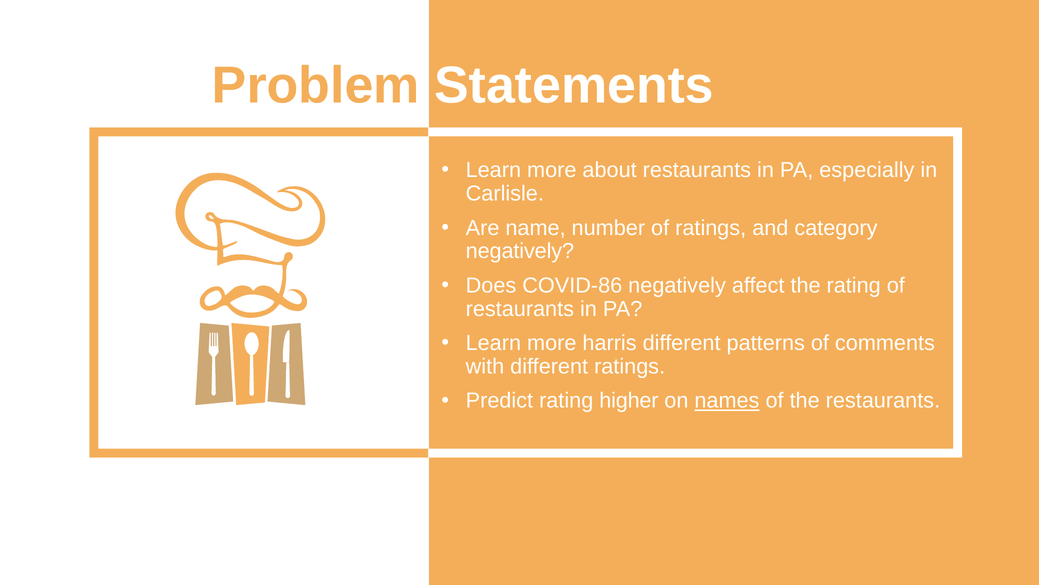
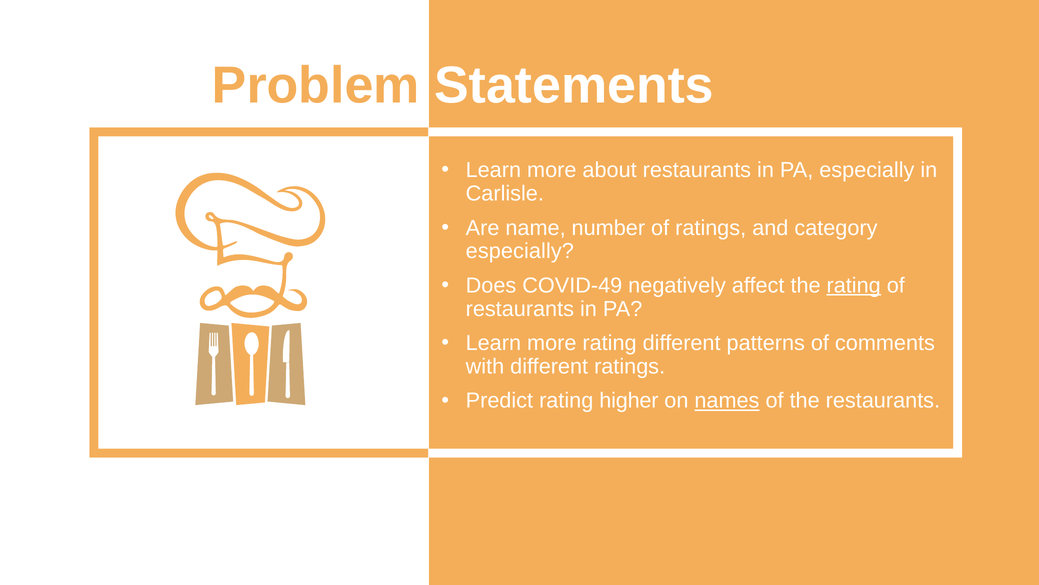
negatively at (520, 251): negatively -> especially
COVID-86: COVID-86 -> COVID-49
rating at (854, 285) underline: none -> present
more harris: harris -> rating
